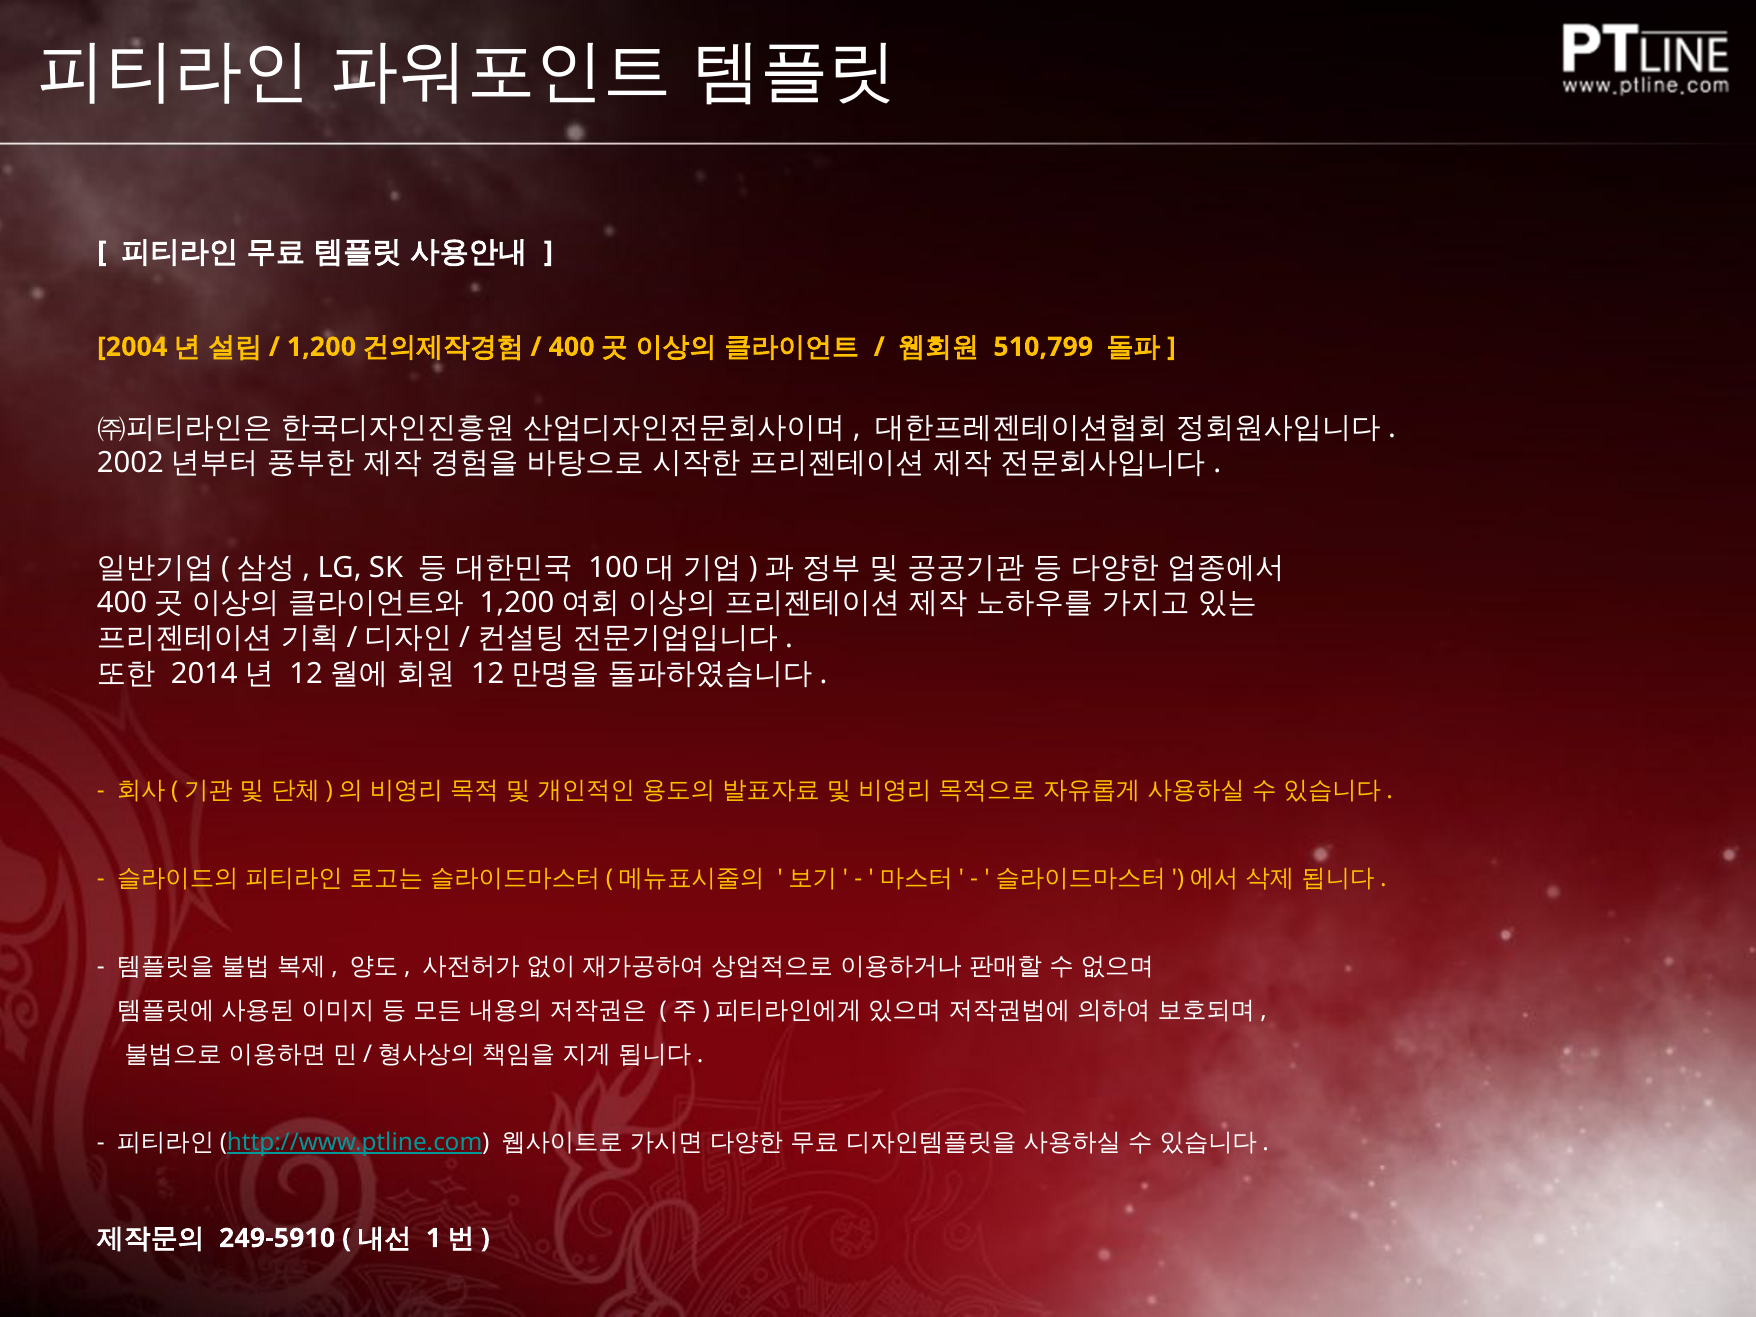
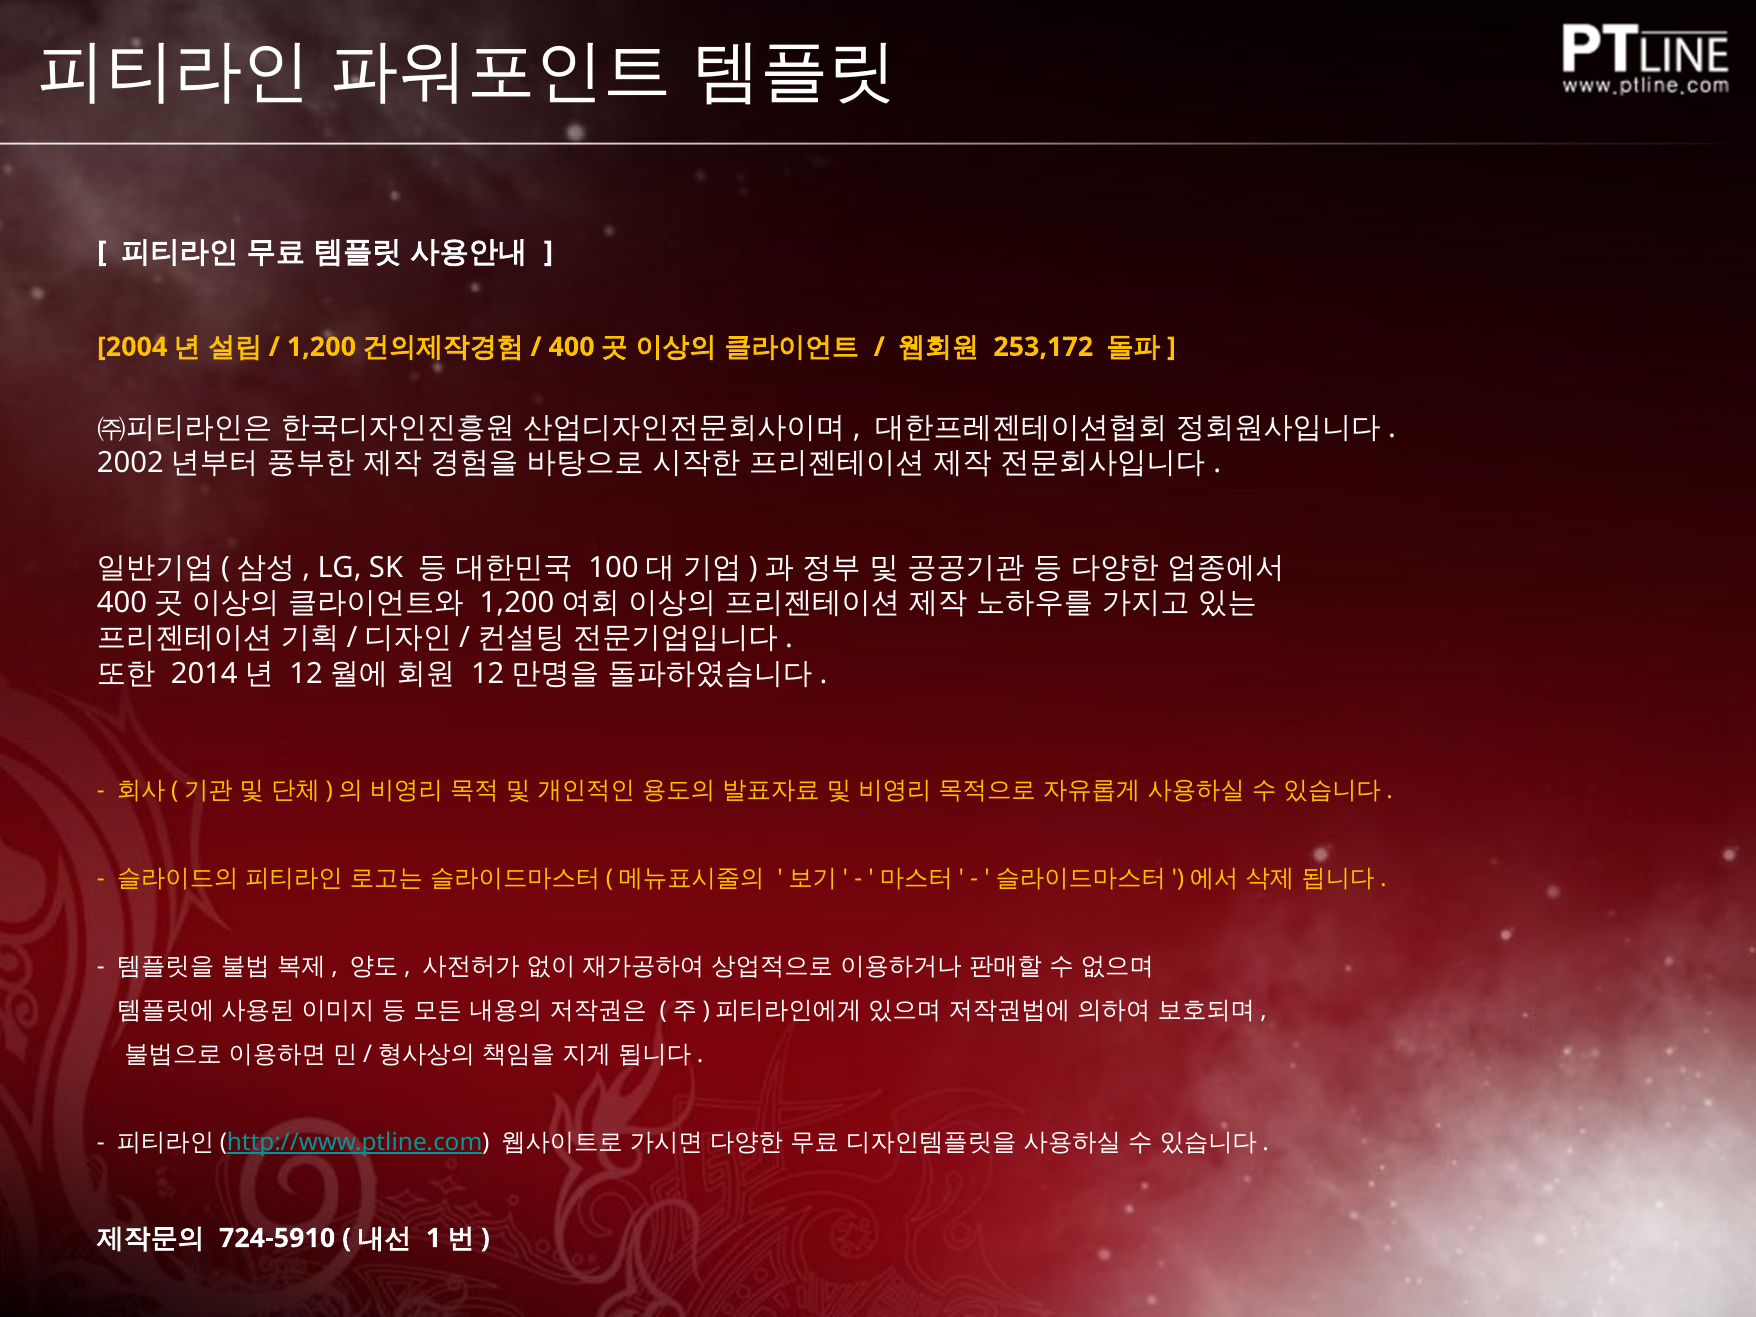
510,799: 510,799 -> 253,172
249-5910: 249-5910 -> 724-5910
